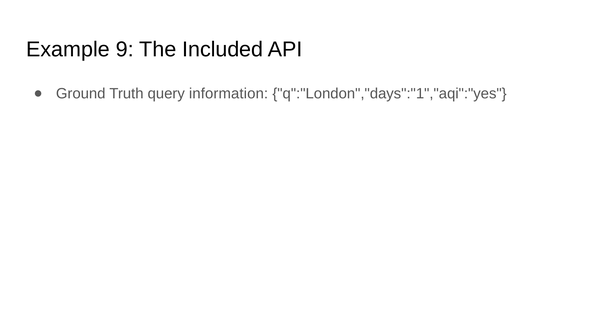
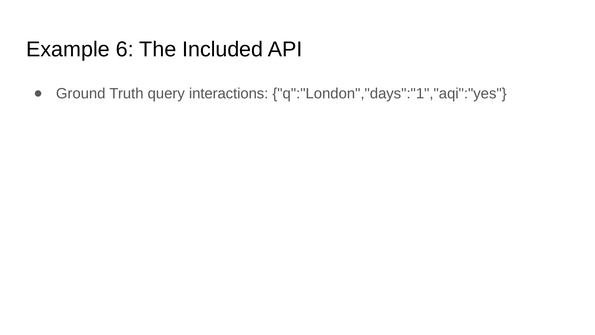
9: 9 -> 6
information: information -> interactions
